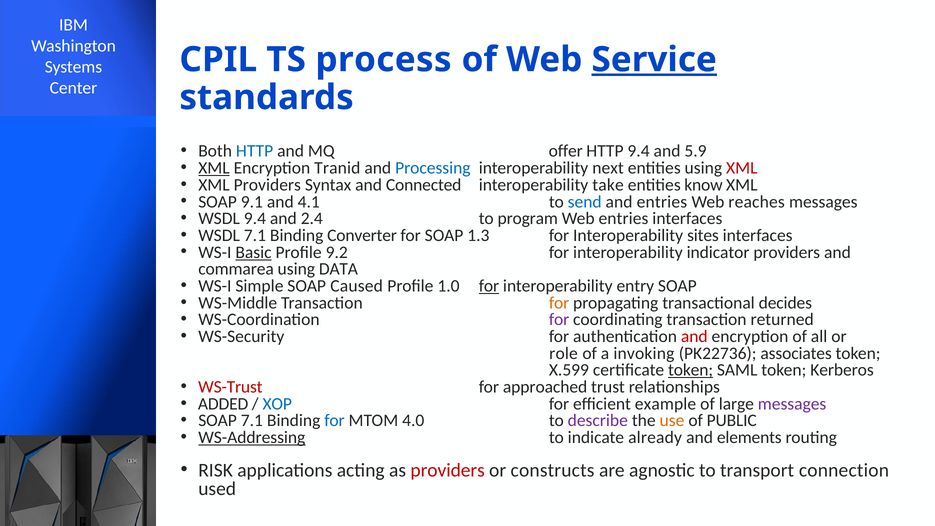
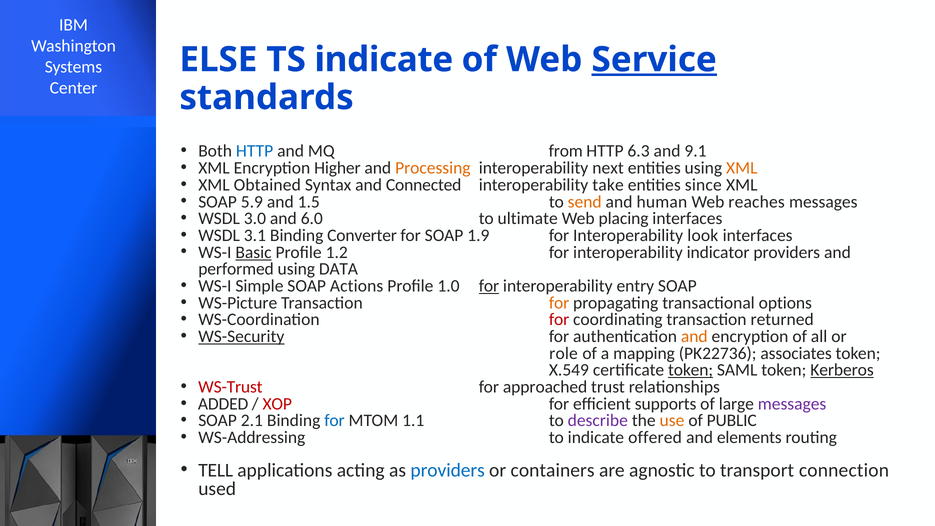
CPIL: CPIL -> ELSE
TS process: process -> indicate
offer: offer -> from
HTTP 9.4: 9.4 -> 6.3
5.9: 5.9 -> 9.1
XML at (214, 168) underline: present -> none
Tranid: Tranid -> Higher
Processing colour: blue -> orange
XML at (742, 168) colour: red -> orange
XML Providers: Providers -> Obtained
know: know -> since
9.1: 9.1 -> 5.9
4.1: 4.1 -> 1.5
send colour: blue -> orange
and entries: entries -> human
WSDL 9.4: 9.4 -> 3.0
2.4: 2.4 -> 6.0
program: program -> ultimate
Web entries: entries -> placing
WSDL 7.1: 7.1 -> 3.1
1.3: 1.3 -> 1.9
sites: sites -> look
9.2: 9.2 -> 1.2
commarea: commarea -> performed
Caused: Caused -> Actions
WS-Middle: WS-Middle -> WS-Picture
decides: decides -> options
for at (559, 320) colour: purple -> red
WS-Security underline: none -> present
and at (694, 336) colour: red -> orange
invoking: invoking -> mapping
X.599: X.599 -> X.549
Kerberos underline: none -> present
XOP colour: blue -> red
example: example -> supports
SOAP 7.1: 7.1 -> 2.1
4.0: 4.0 -> 1.1
WS-Addressing underline: present -> none
already: already -> offered
RISK: RISK -> TELL
providers at (448, 470) colour: red -> blue
constructs: constructs -> containers
